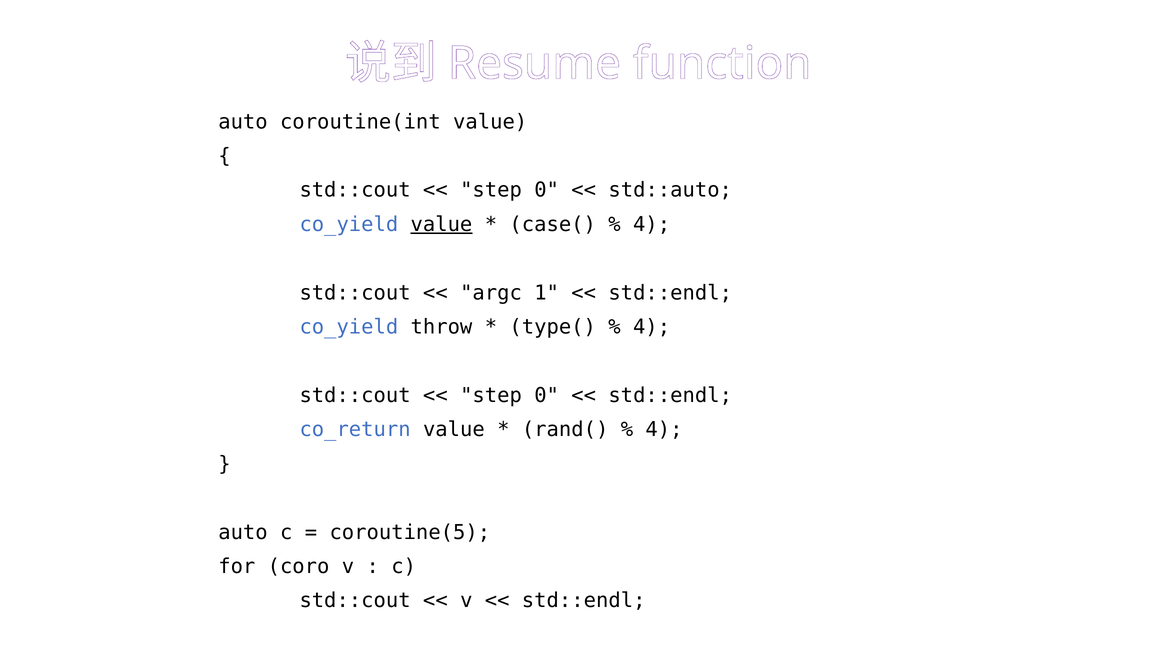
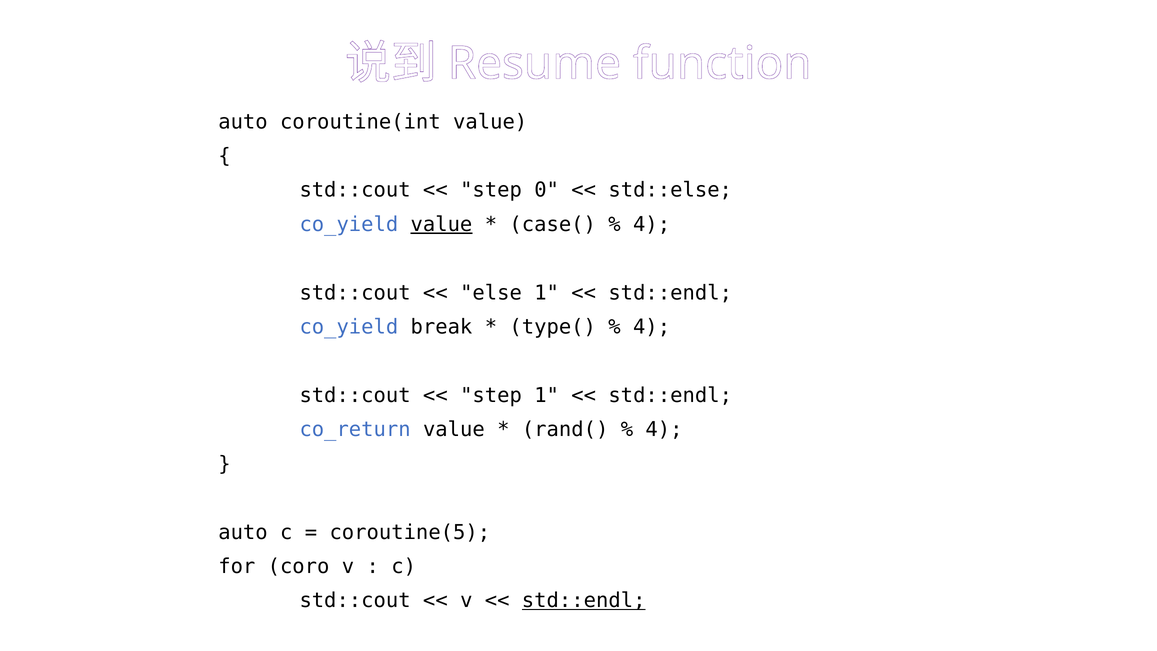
std::auto: std::auto -> std::else
argc: argc -> else
throw: throw -> break
0 at (547, 395): 0 -> 1
std::endl at (584, 601) underline: none -> present
